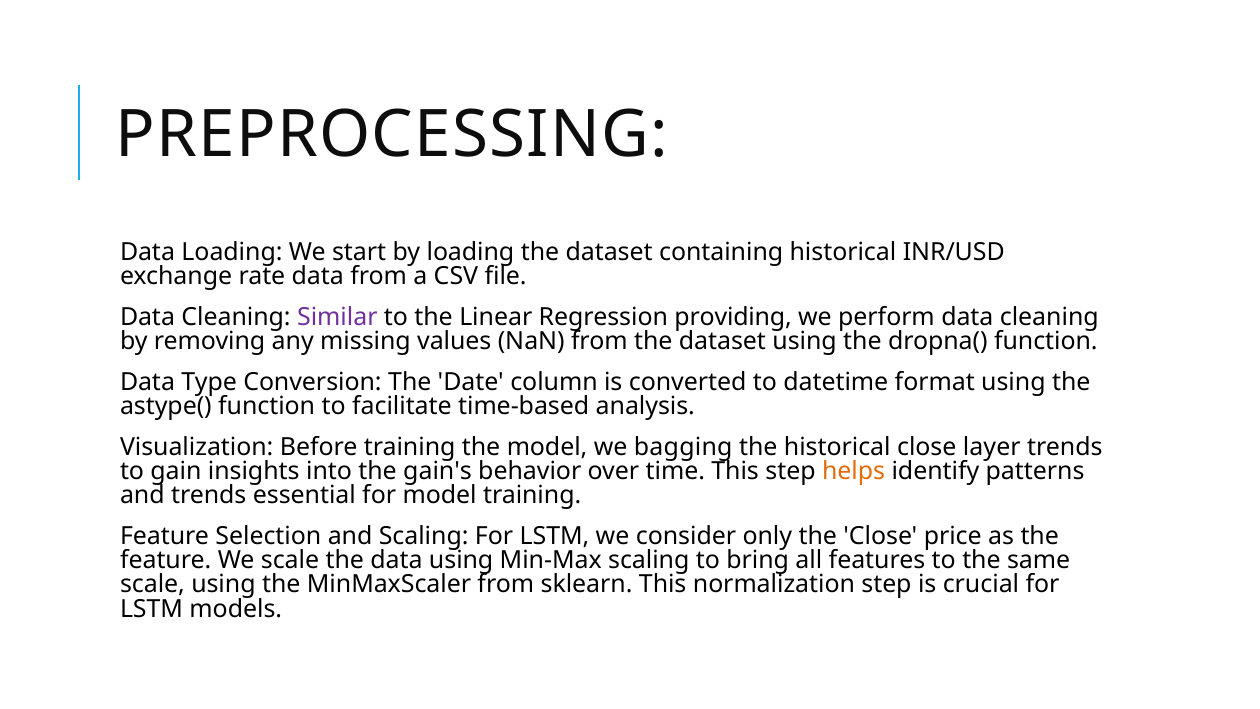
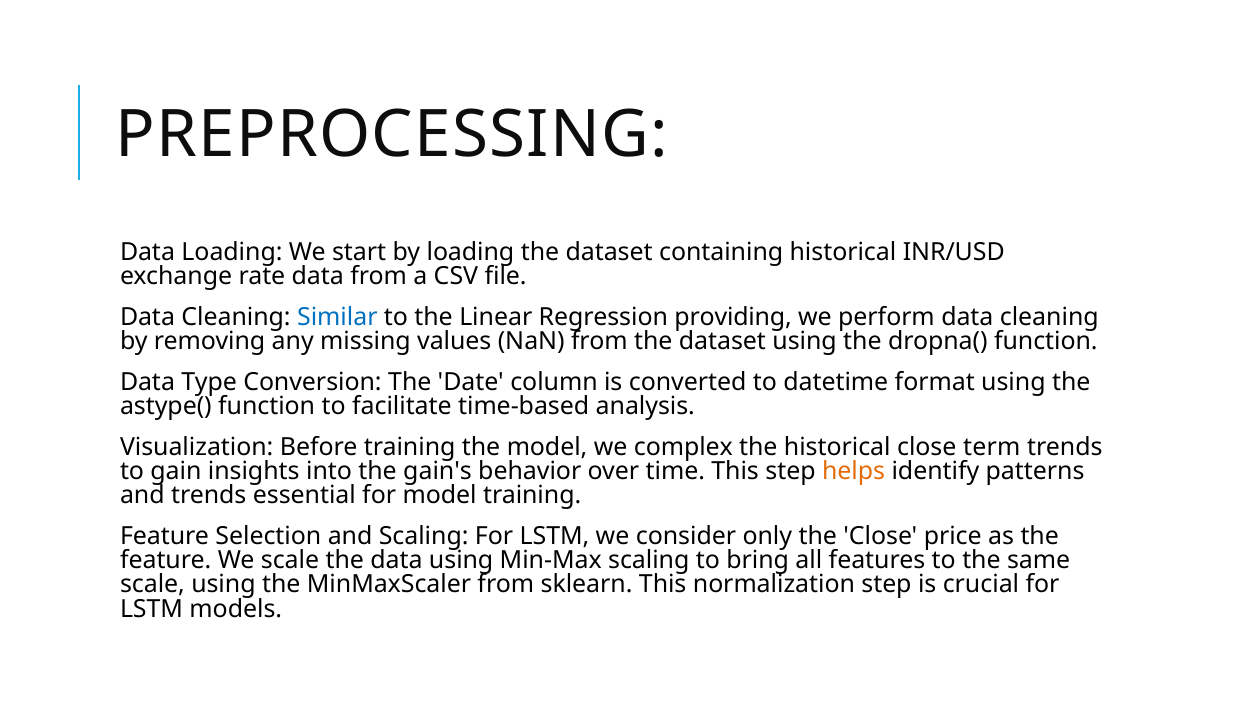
Similar colour: purple -> blue
bagging: bagging -> complex
layer: layer -> term
